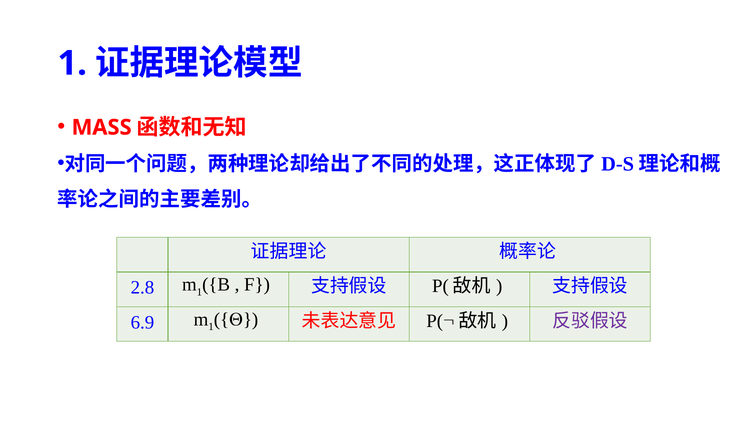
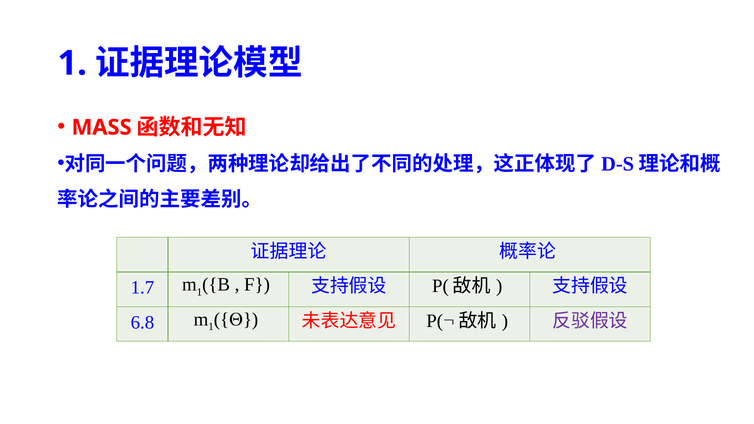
2.8: 2.8 -> 1.7
6.9: 6.9 -> 6.8
